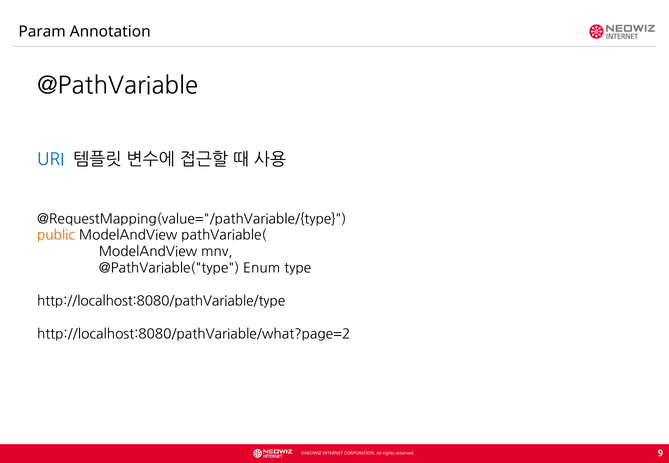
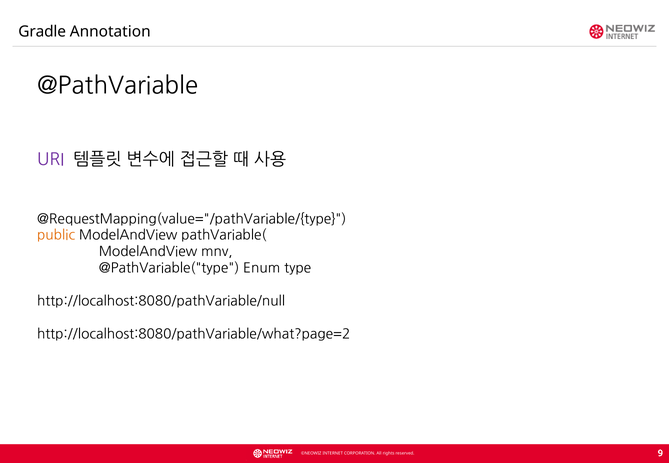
Param: Param -> Gradle
URI colour: blue -> purple
http://localhost:8080/pathVariable/type: http://localhost:8080/pathVariable/type -> http://localhost:8080/pathVariable/null
